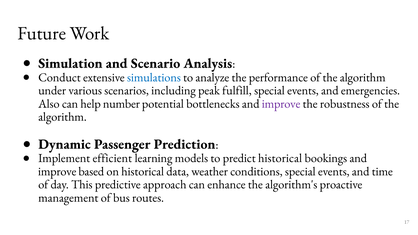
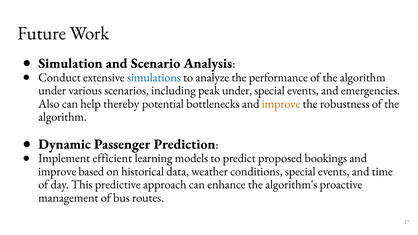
peak fulfill: fulfill -> under
number: number -> thereby
improve at (281, 104) colour: purple -> orange
predict historical: historical -> proposed
